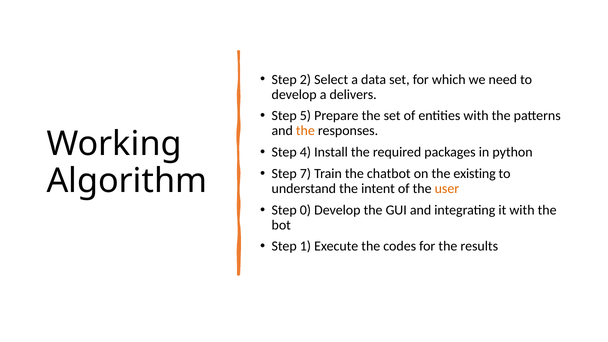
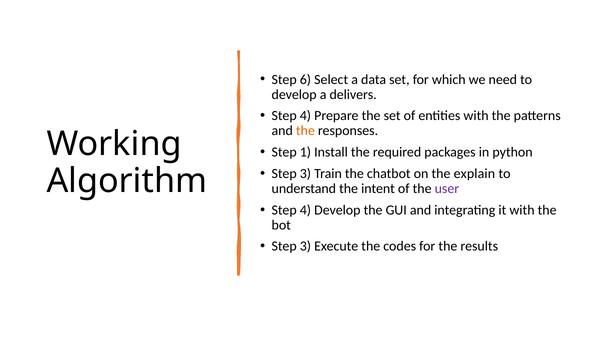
2: 2 -> 6
5 at (305, 116): 5 -> 4
4: 4 -> 1
7 at (305, 174): 7 -> 3
existing: existing -> explain
user colour: orange -> purple
0 at (305, 210): 0 -> 4
1 at (305, 246): 1 -> 3
